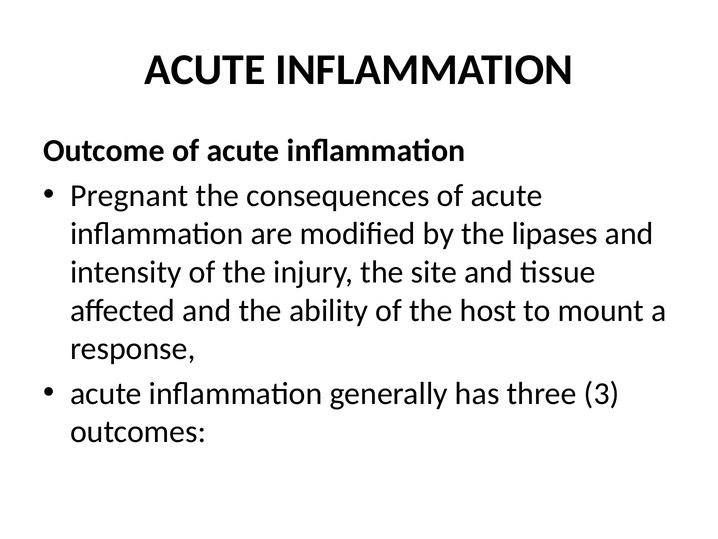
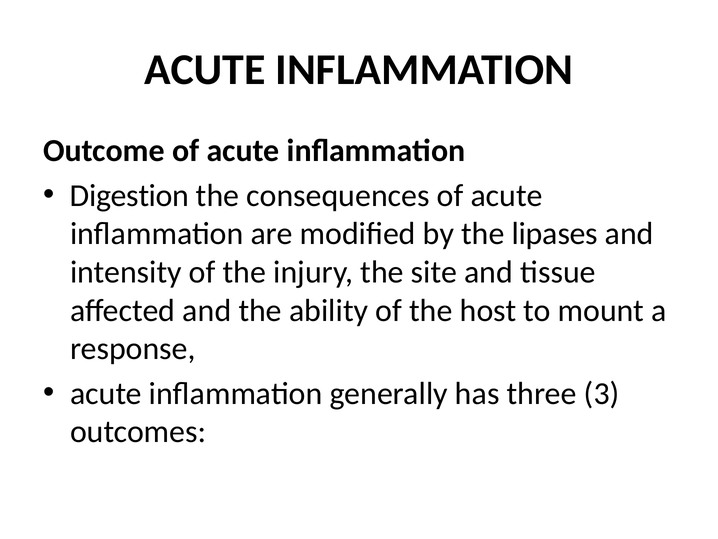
Pregnant: Pregnant -> Digestion
